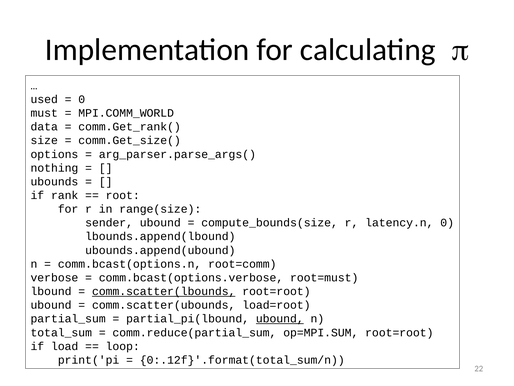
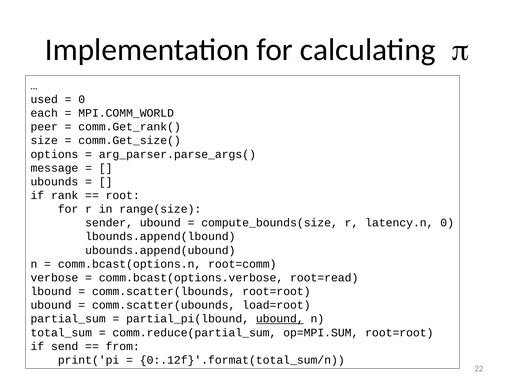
must: must -> each
data: data -> peer
nothing: nothing -> message
root=must: root=must -> root=read
comm.scatter(lbounds underline: present -> none
load: load -> send
loop: loop -> from
